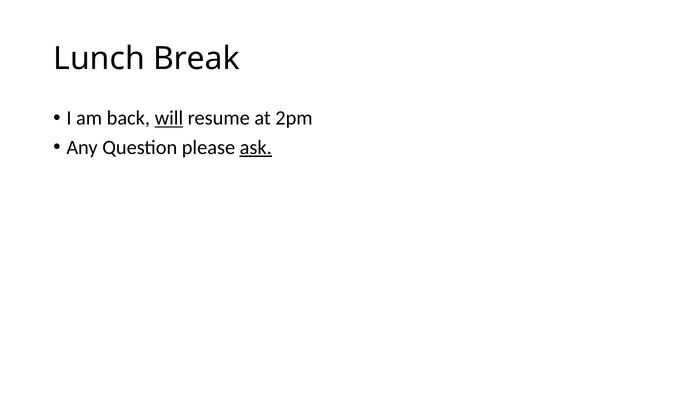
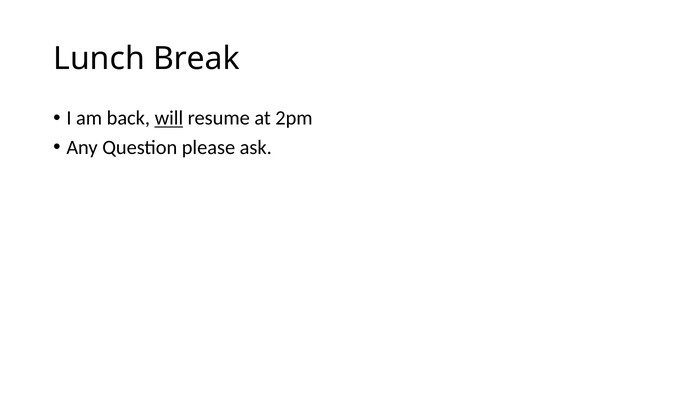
ask underline: present -> none
